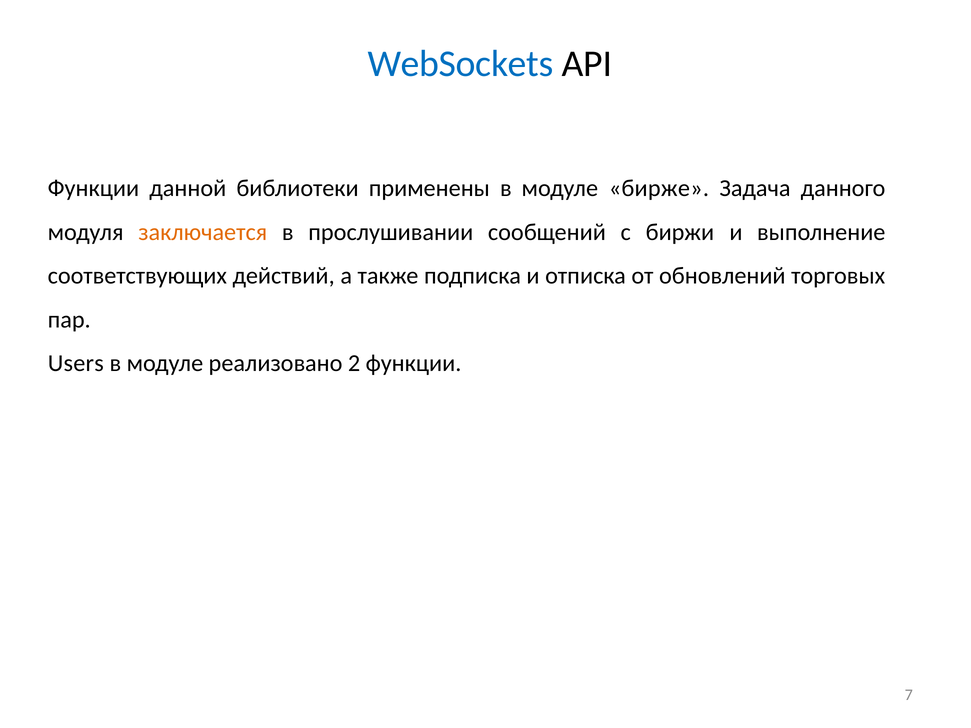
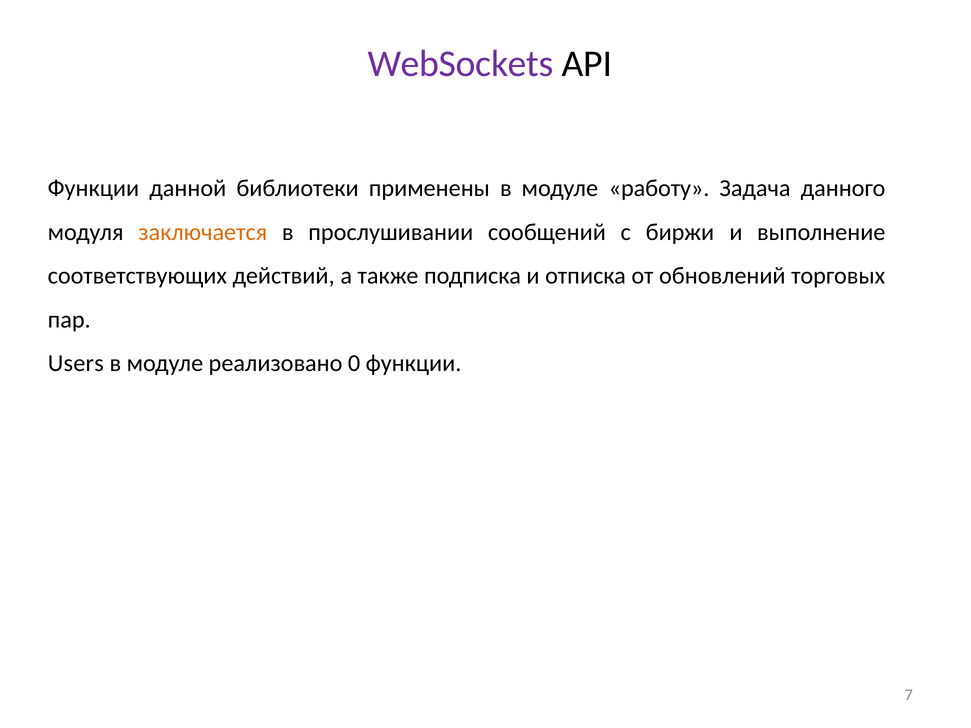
WebSockets colour: blue -> purple
бирже: бирже -> работу
2: 2 -> 0
